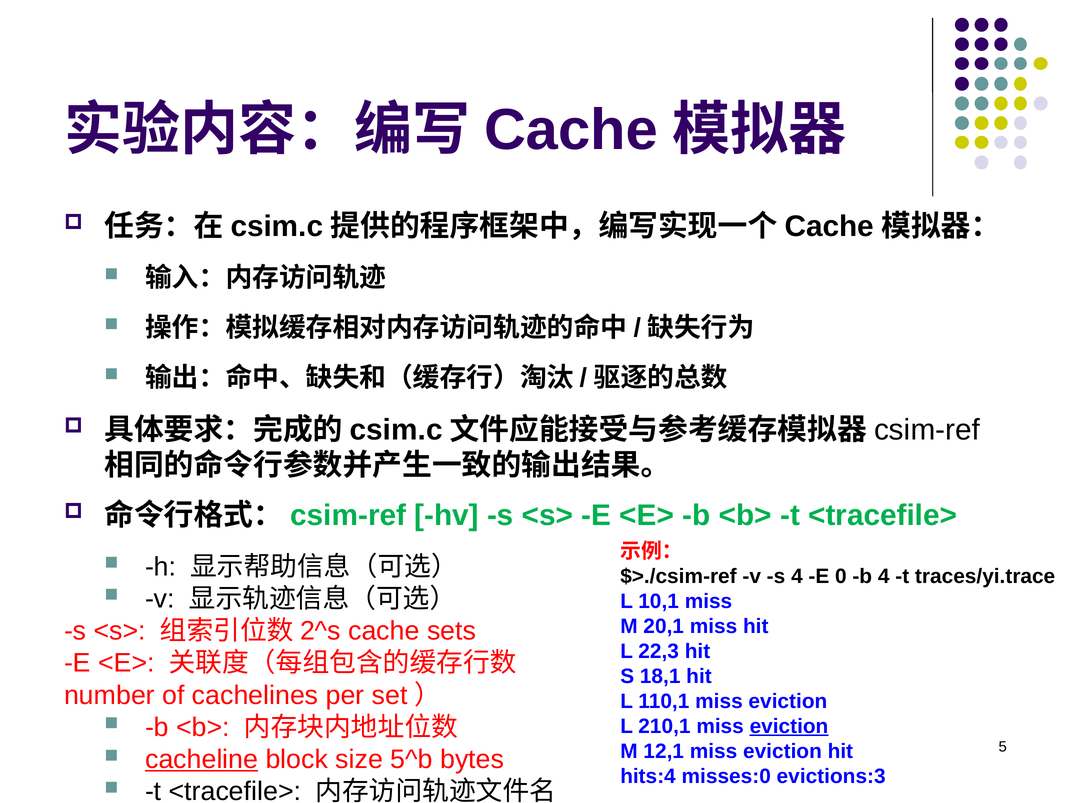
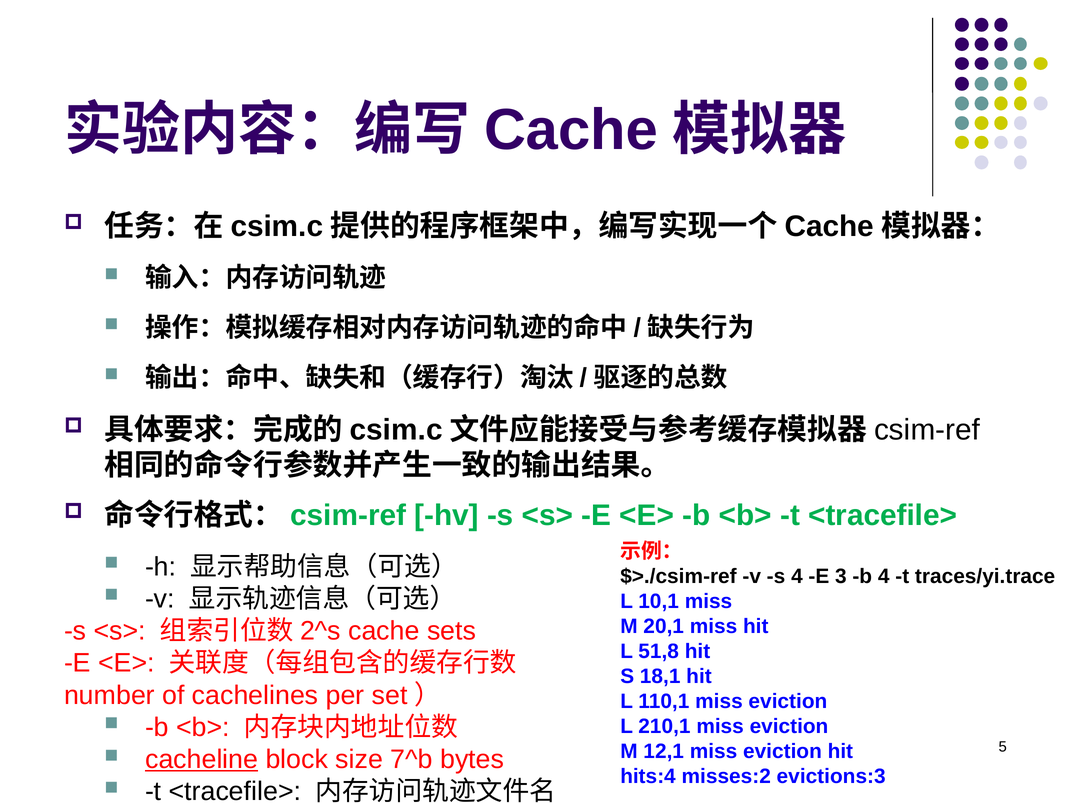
0: 0 -> 3
22,3: 22,3 -> 51,8
eviction at (789, 727) underline: present -> none
5^b: 5^b -> 7^b
misses:0: misses:0 -> misses:2
